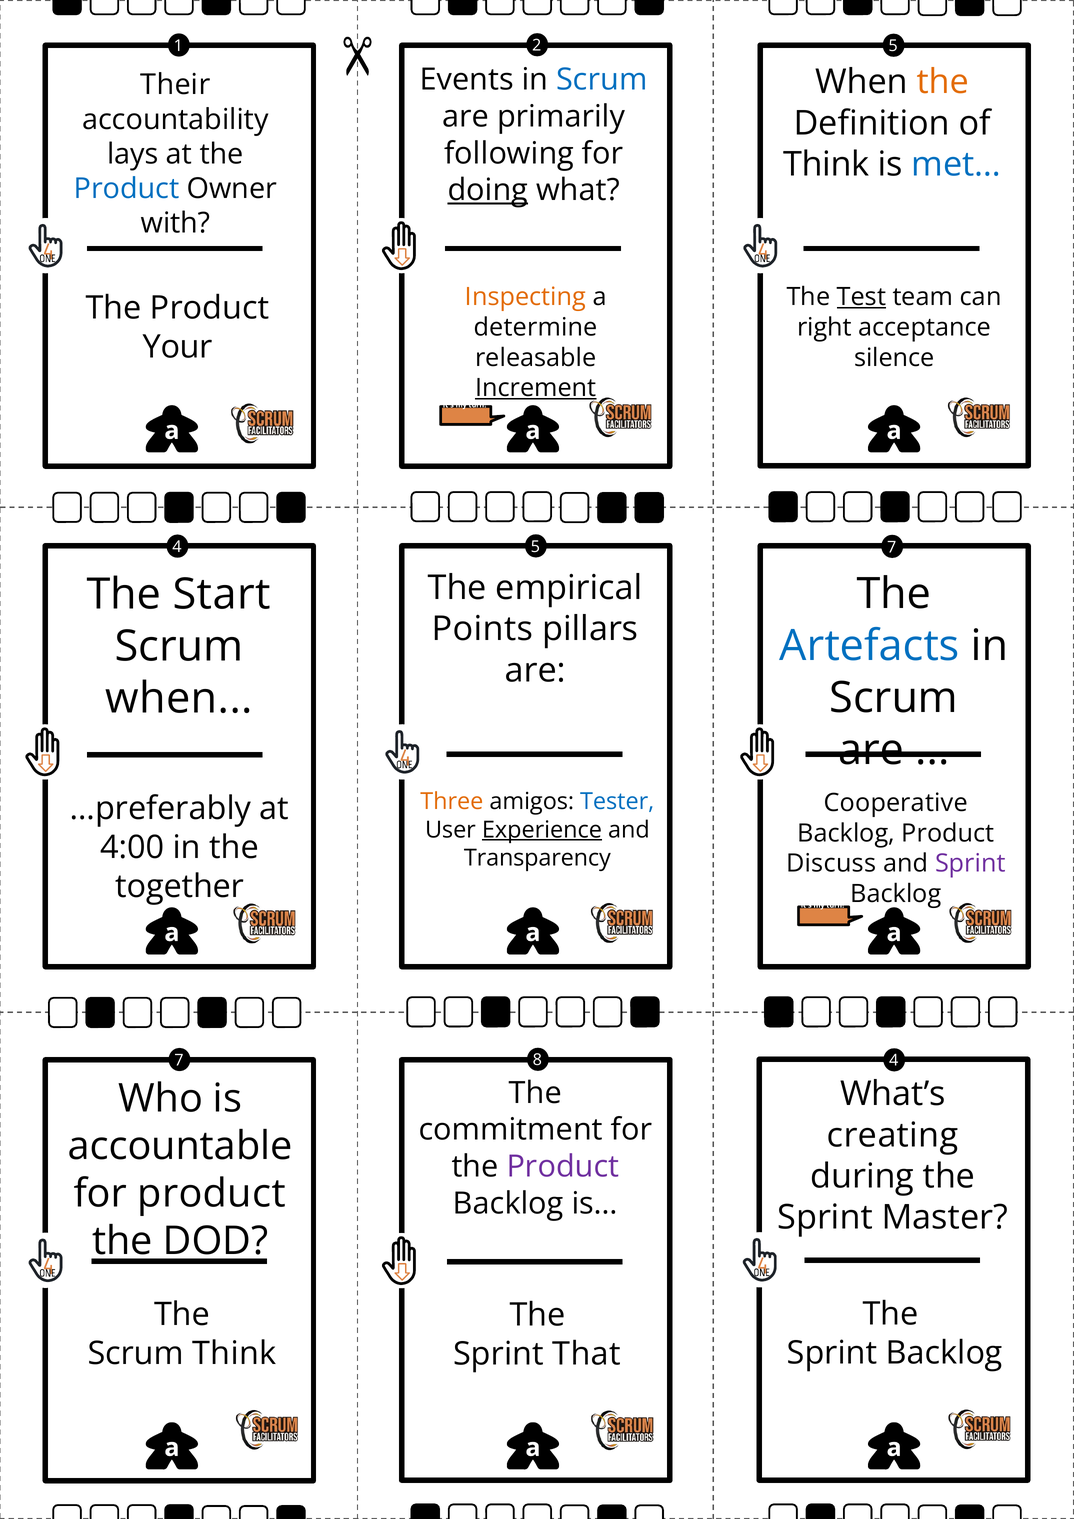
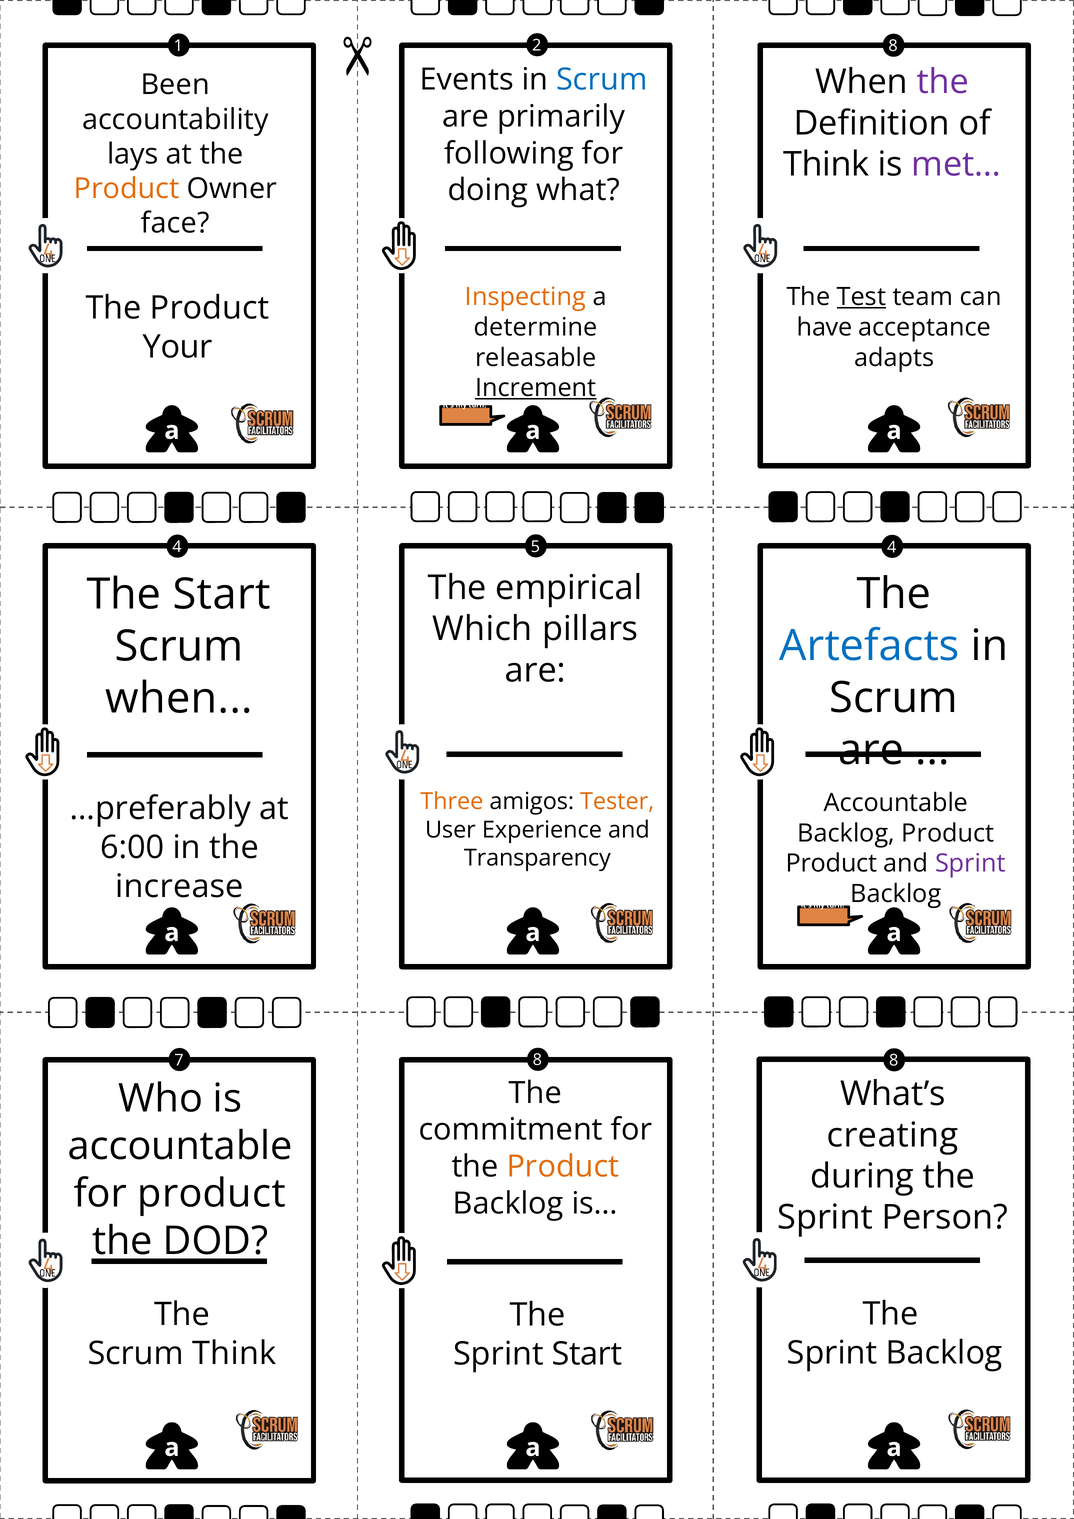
1 5: 5 -> 8
the at (943, 82) colour: orange -> purple
Their: Their -> Been
met… colour: blue -> purple
Product at (127, 189) colour: blue -> orange
doing underline: present -> none
with: with -> face
right: right -> have
silence: silence -> adapts
4 7: 7 -> 4
Points: Points -> Which
Tester colour: blue -> orange
Cooperative at (896, 803): Cooperative -> Accountable
Experience underline: present -> none
4:00: 4:00 -> 6:00
Discuss at (831, 863): Discuss -> Product
together: together -> increase
7 4: 4 -> 8
Product at (563, 1167) colour: purple -> orange
Master: Master -> Person
Sprint That: That -> Start
